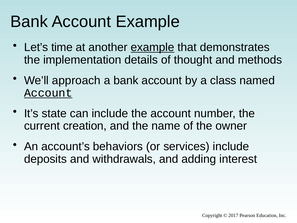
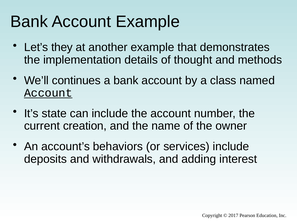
time: time -> they
example at (153, 47) underline: present -> none
approach: approach -> continues
